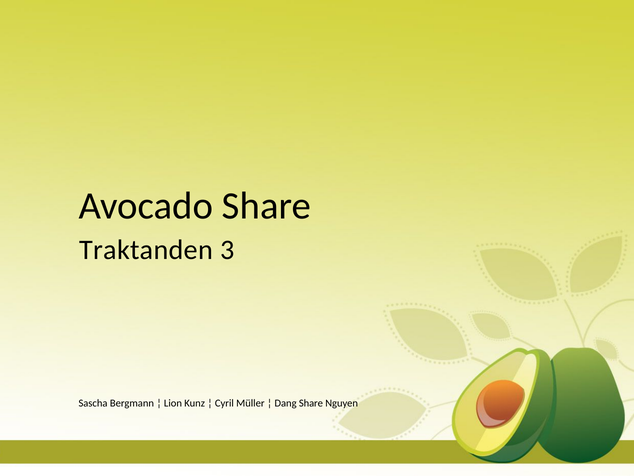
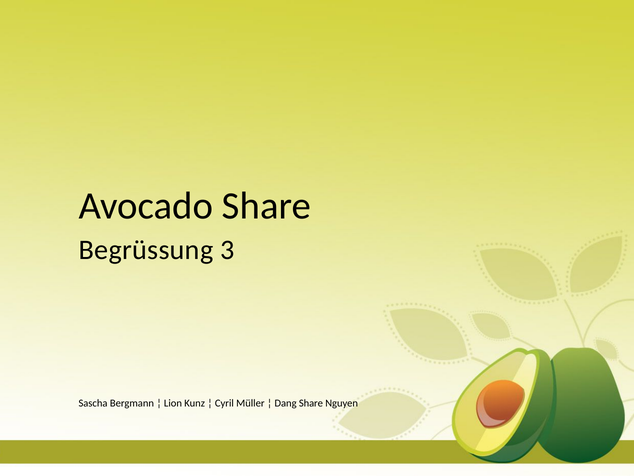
Traktanden: Traktanden -> Begrüssung
